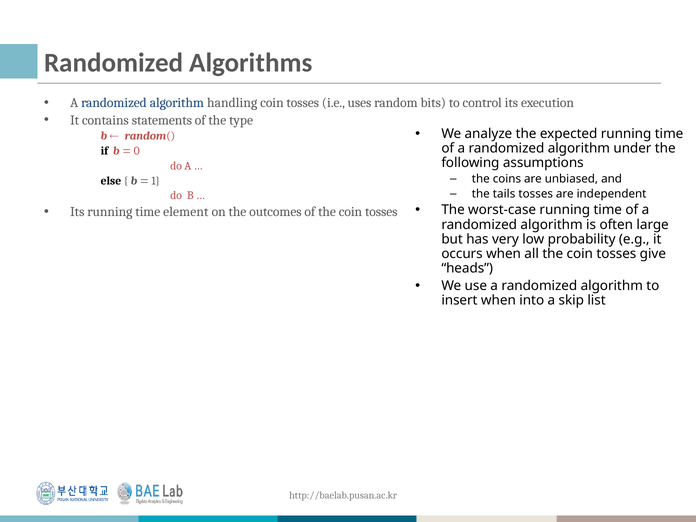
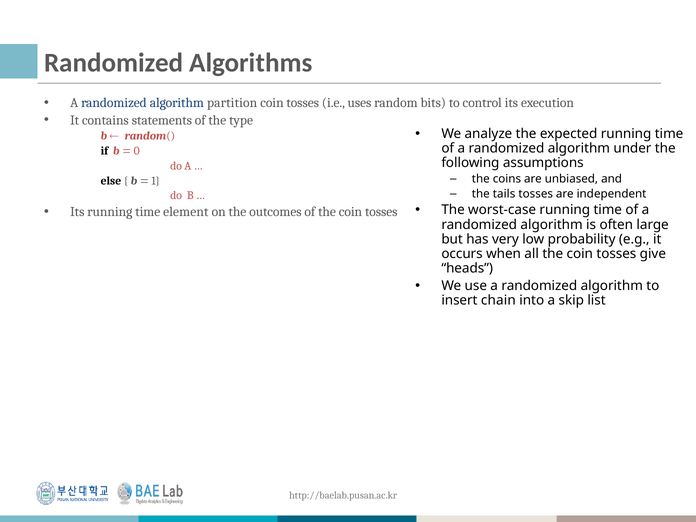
handling: handling -> partition
insert when: when -> chain
